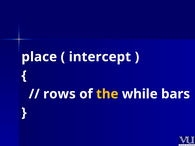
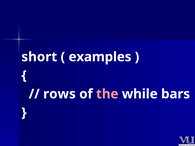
place: place -> short
intercept: intercept -> examples
the colour: yellow -> pink
